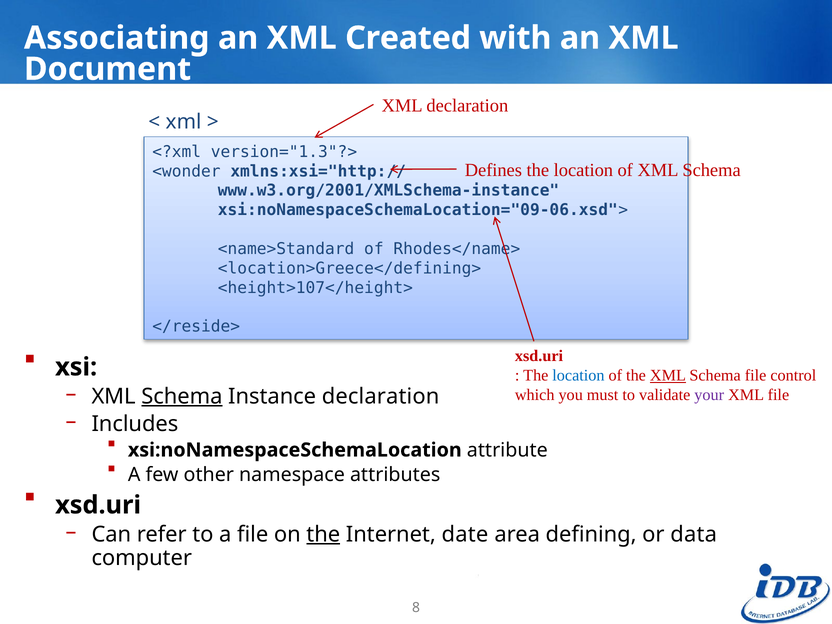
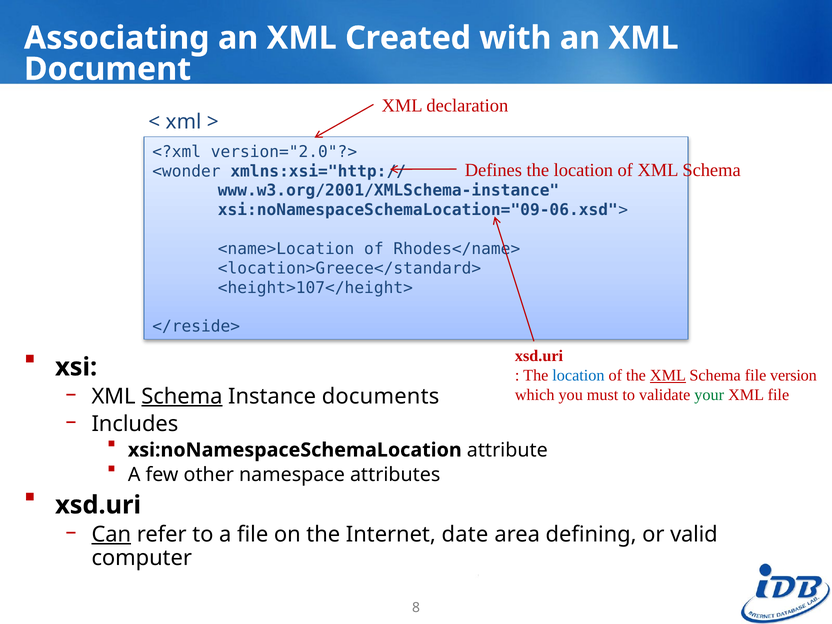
version="1.3"?>: version="1.3"?> -> version="2.0"?>
<name>Standard: <name>Standard -> <name>Location
<location>Greece</defining>: <location>Greece</defining> -> <location>Greece</standard>
control: control -> version
Instance declaration: declaration -> documents
your colour: purple -> green
Can underline: none -> present
the at (323, 534) underline: present -> none
data: data -> valid
